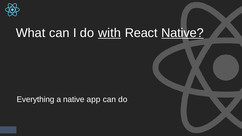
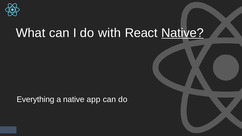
with underline: present -> none
